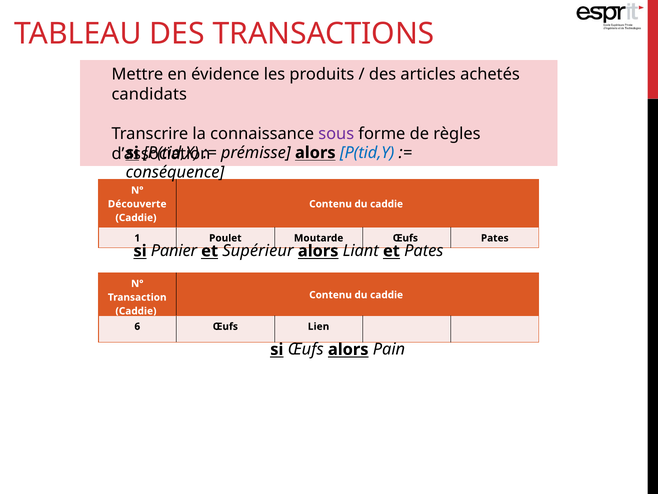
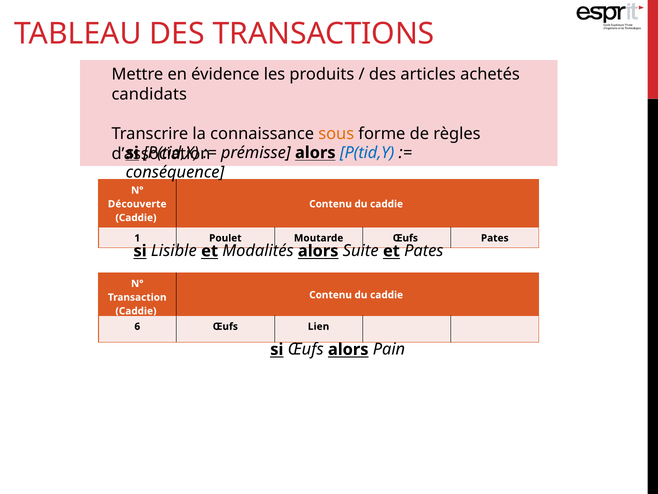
sous colour: purple -> orange
Panier: Panier -> Lisible
Supérieur: Supérieur -> Modalités
Liant: Liant -> Suite
